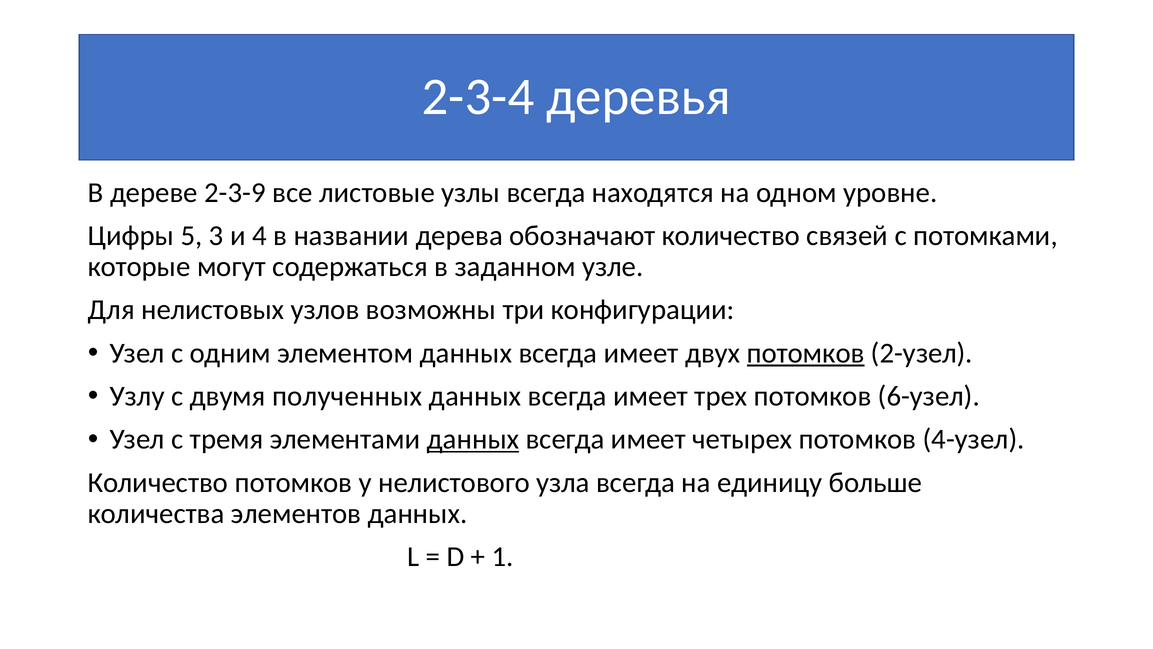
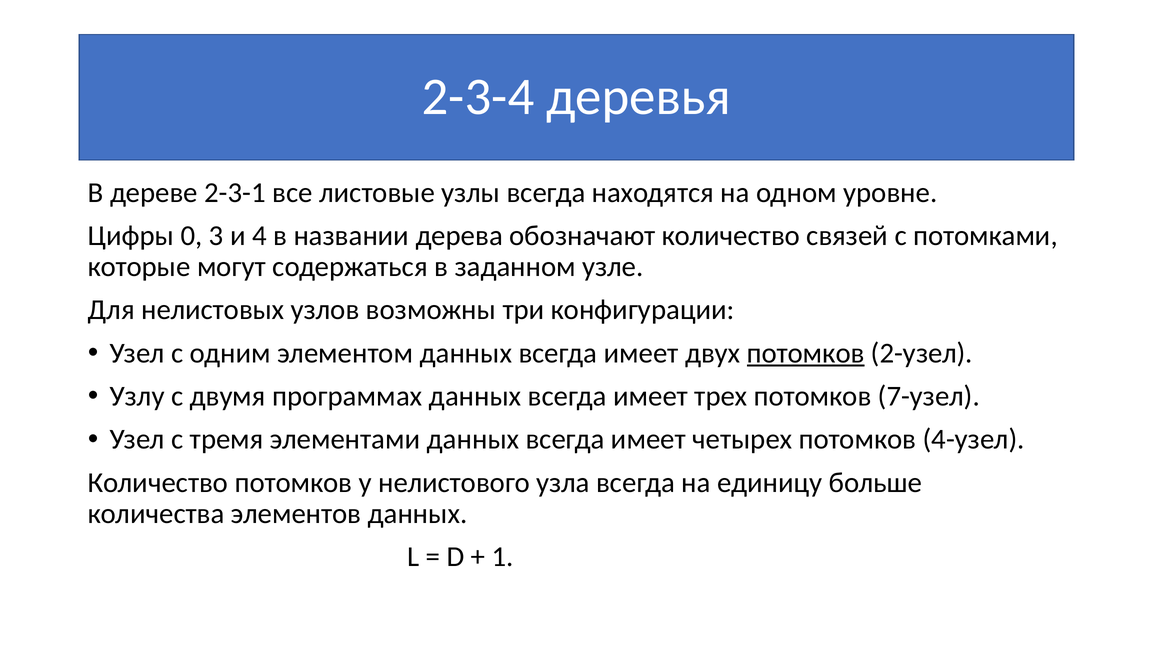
2-3-9: 2-3-9 -> 2-3-1
5: 5 -> 0
полученных: полученных -> программах
6-узел: 6-узел -> 7-узел
данных at (473, 439) underline: present -> none
